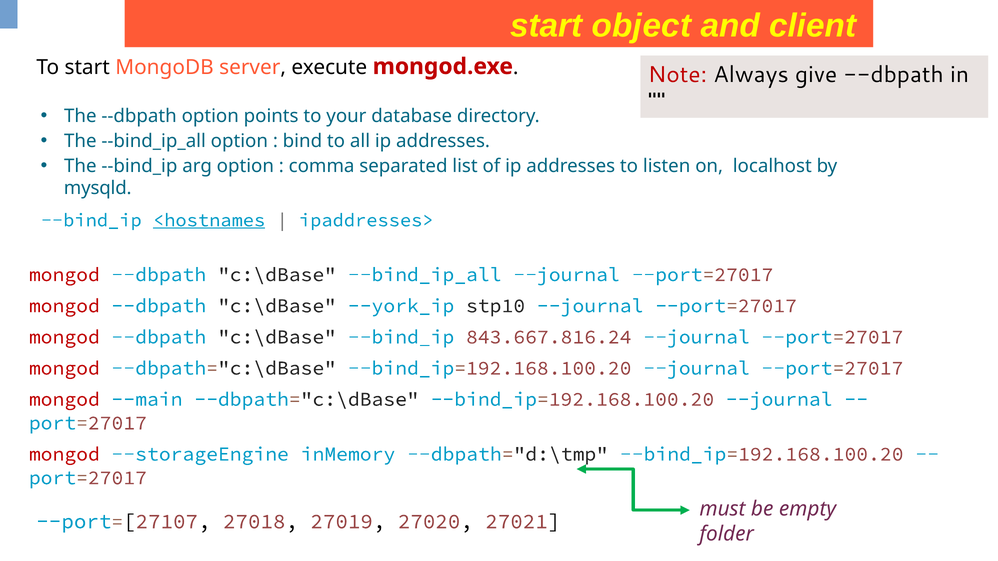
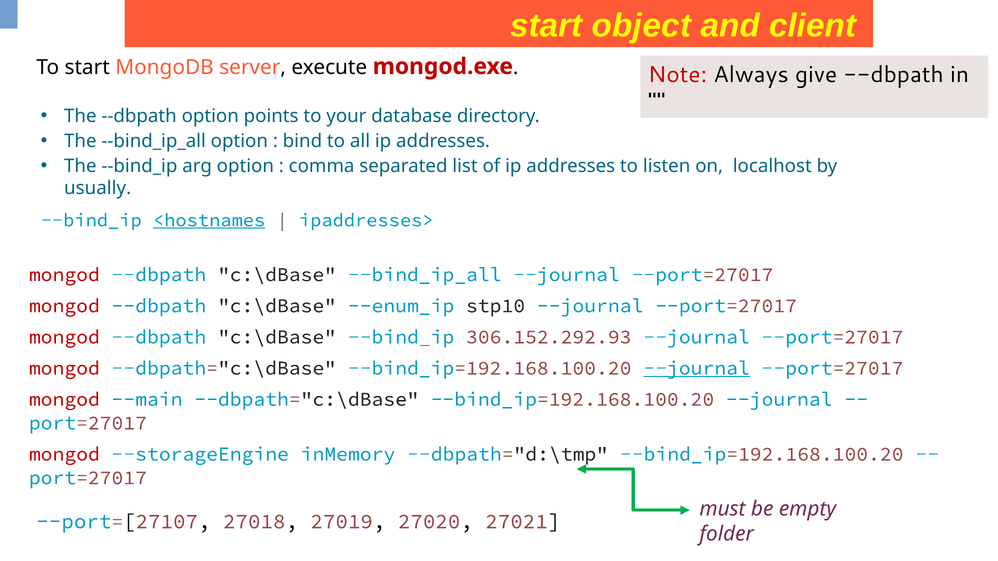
mysqld: mysqld -> usually
--york_ip: --york_ip -> --enum_ip
843.667.816.24: 843.667.816.24 -> 306.152.292.93
--journal at (697, 368) underline: none -> present
